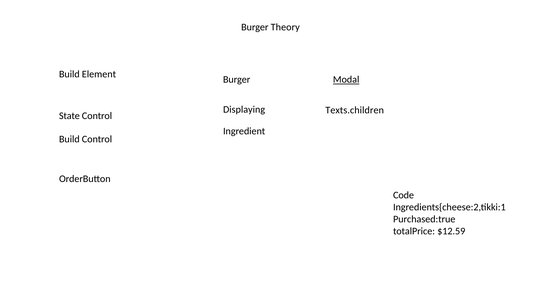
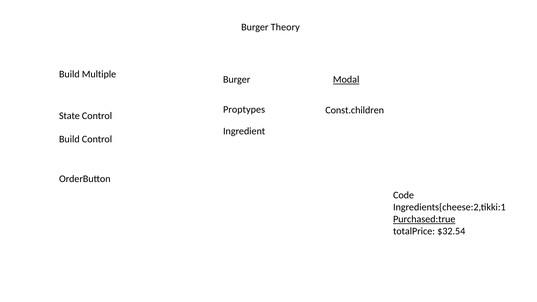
Element: Element -> Multiple
Displaying: Displaying -> Proptypes
Texts.children: Texts.children -> Const.children
Purchased:true underline: none -> present
$12.59: $12.59 -> $32.54
